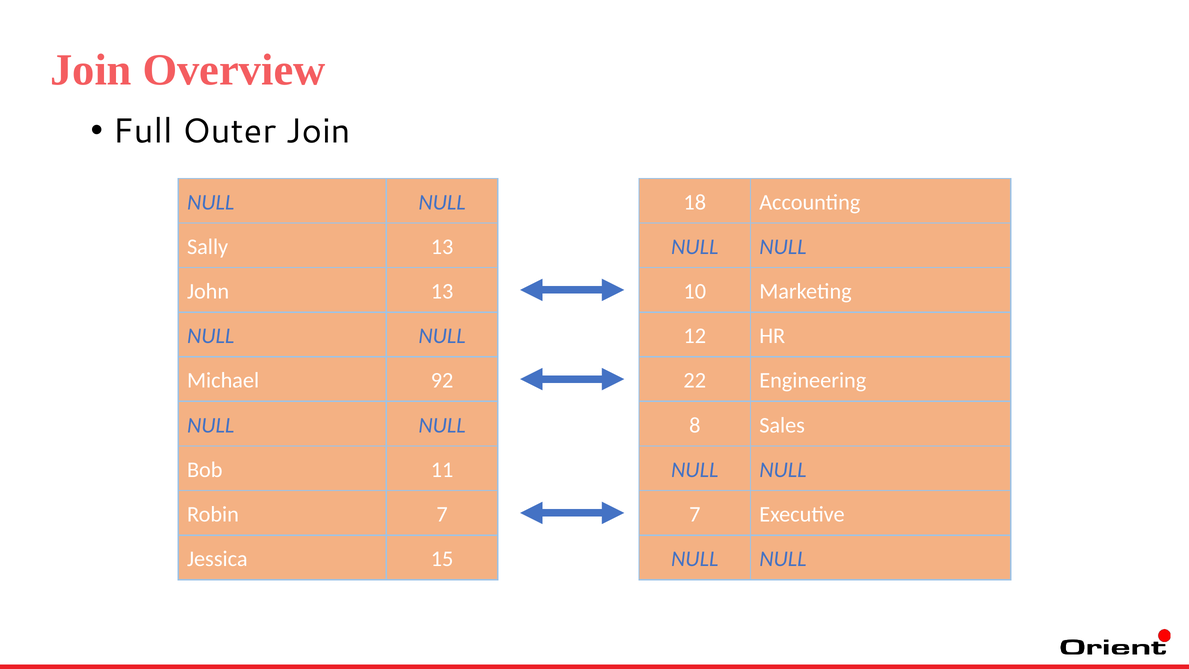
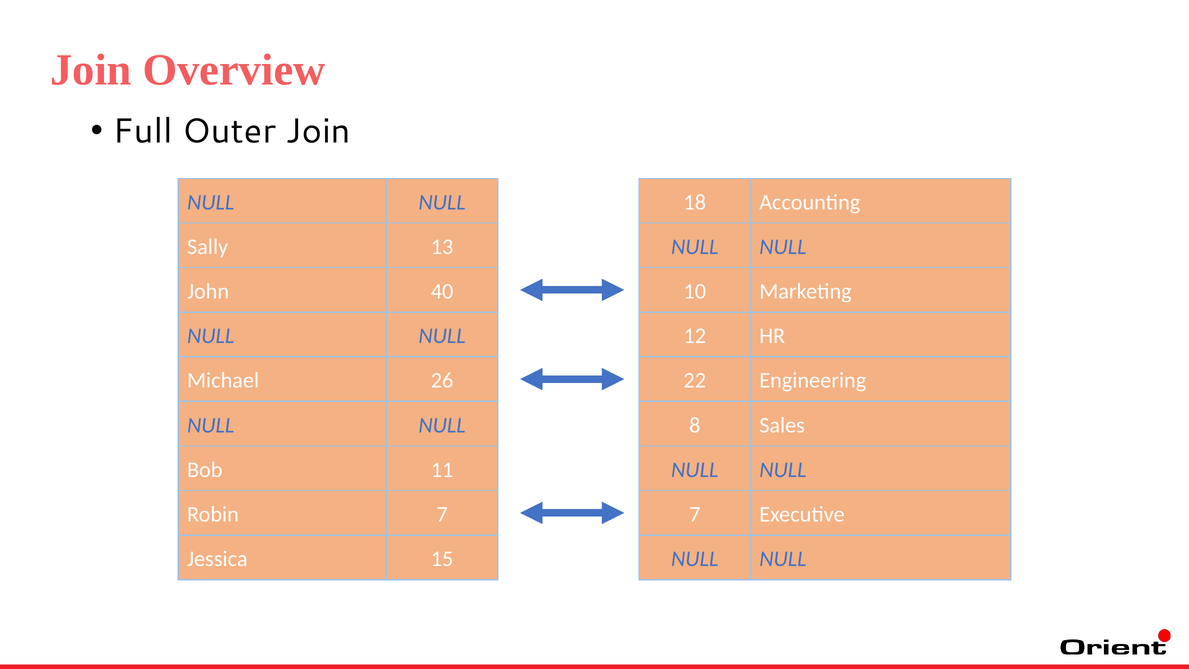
John 13: 13 -> 40
92: 92 -> 26
